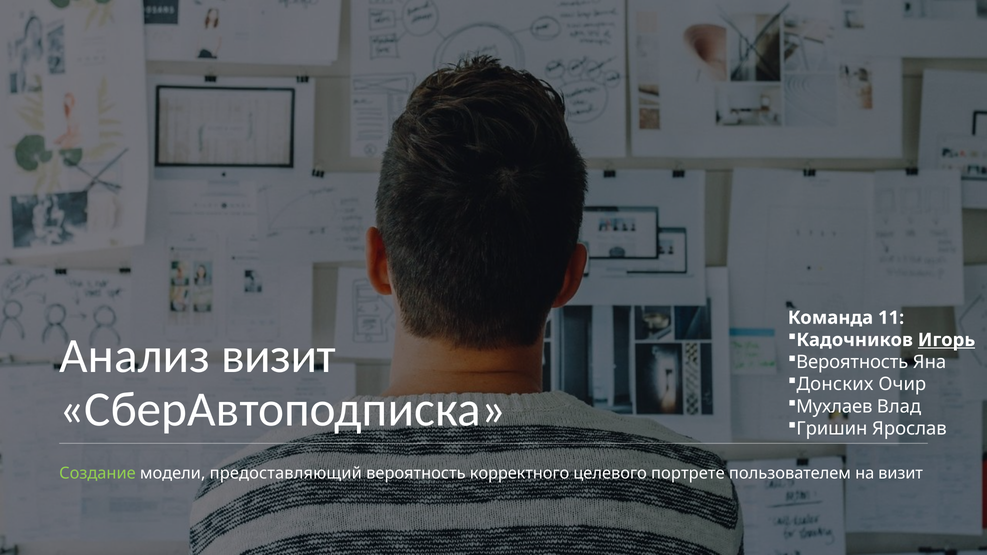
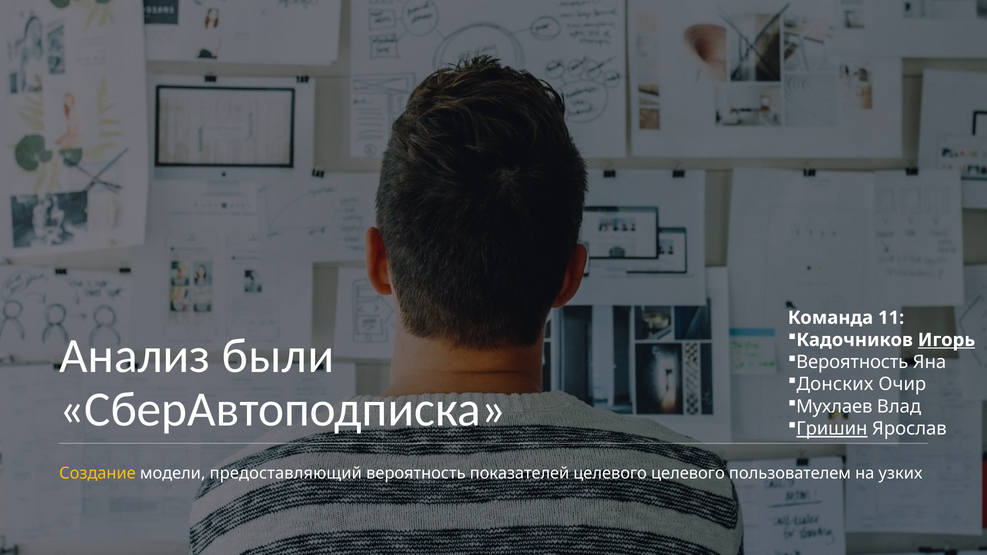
Анализ визит: визит -> были
Гришин underline: none -> present
Создание colour: light green -> yellow
корректного: корректного -> показателей
целевого портрете: портрете -> целевого
на визит: визит -> узких
